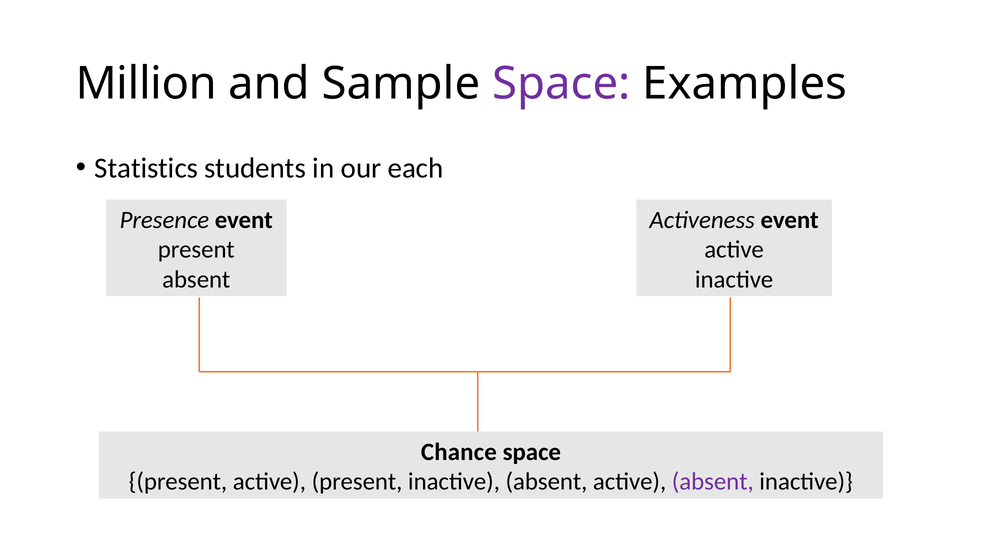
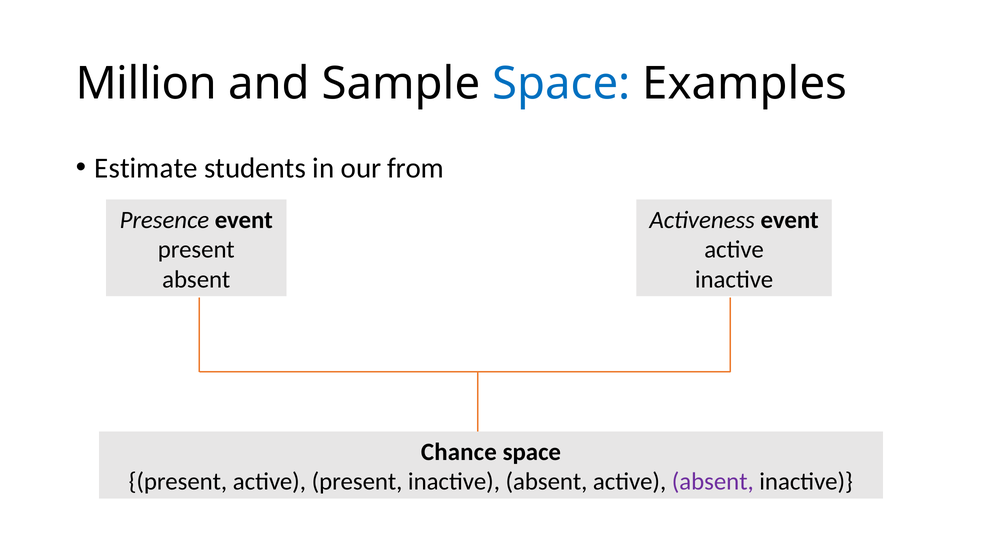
Space at (561, 83) colour: purple -> blue
Statistics: Statistics -> Estimate
each: each -> from
